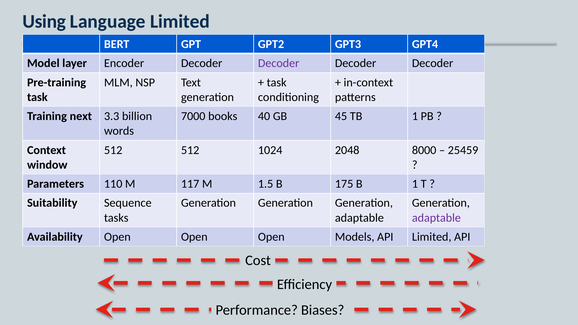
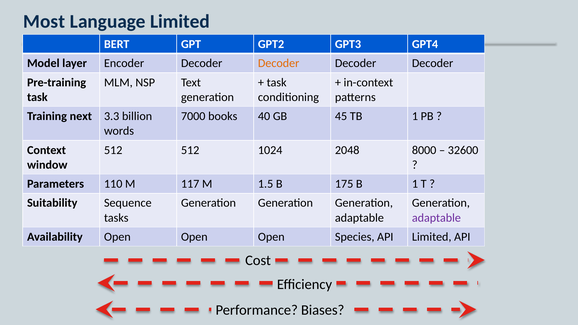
Using: Using -> Most
Decoder at (279, 63) colour: purple -> orange
25459: 25459 -> 32600
Models: Models -> Species
